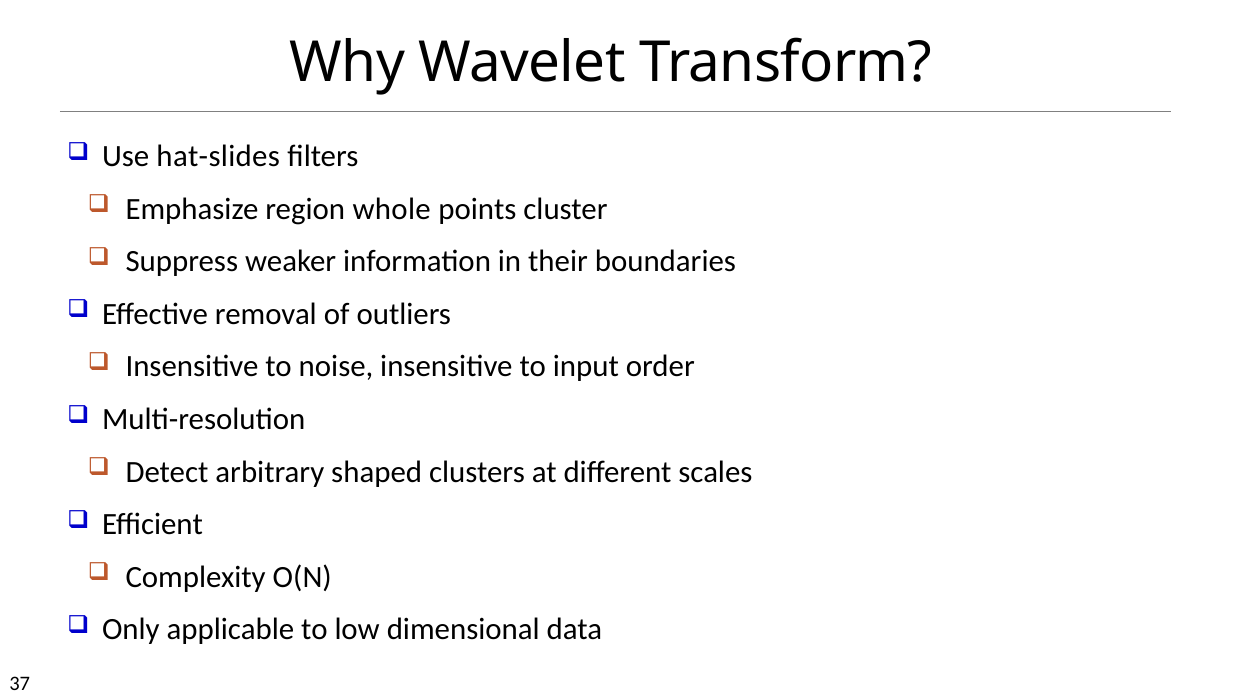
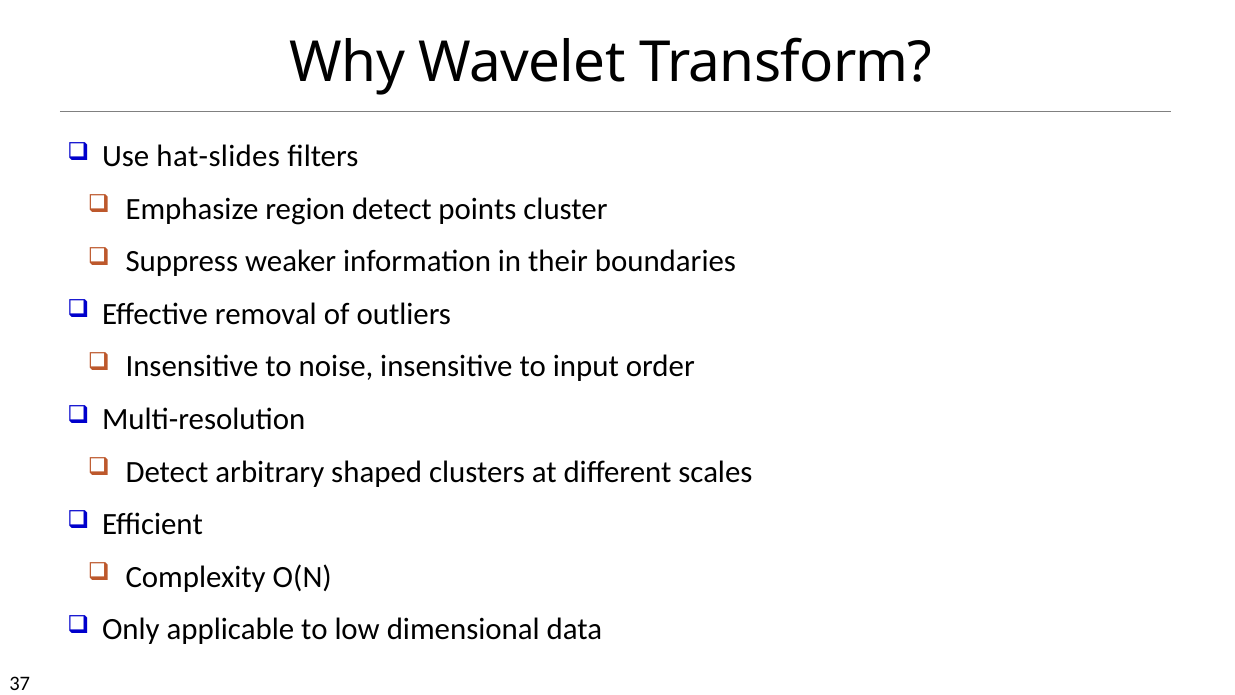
region whole: whole -> detect
